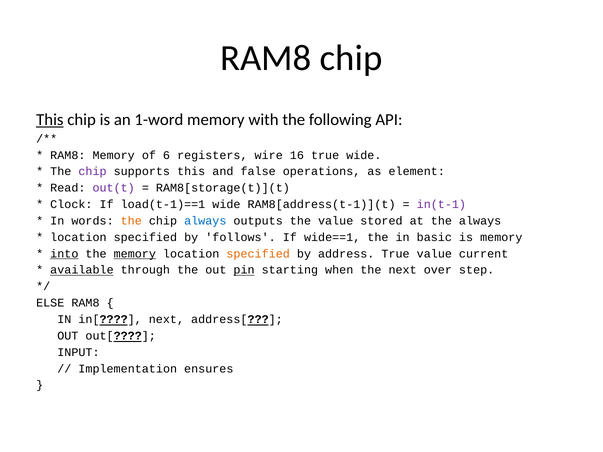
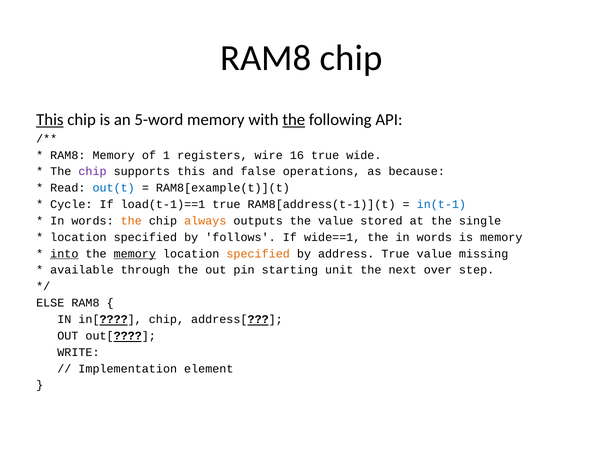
1-word: 1-word -> 5-word
the at (294, 120) underline: none -> present
6: 6 -> 1
element: element -> because
out(t colour: purple -> blue
RAM8[storage(t)](t: RAM8[storage(t)](t -> RAM8[example(t)](t
Clock: Clock -> Cycle
load(t-1)==1 wide: wide -> true
in(t-1 colour: purple -> blue
always at (205, 221) colour: blue -> orange
the always: always -> single
the in basic: basic -> words
current: current -> missing
available underline: present -> none
pin underline: present -> none
when: when -> unit
in[ next: next -> chip
INPUT: INPUT -> WRITE
ensures: ensures -> element
